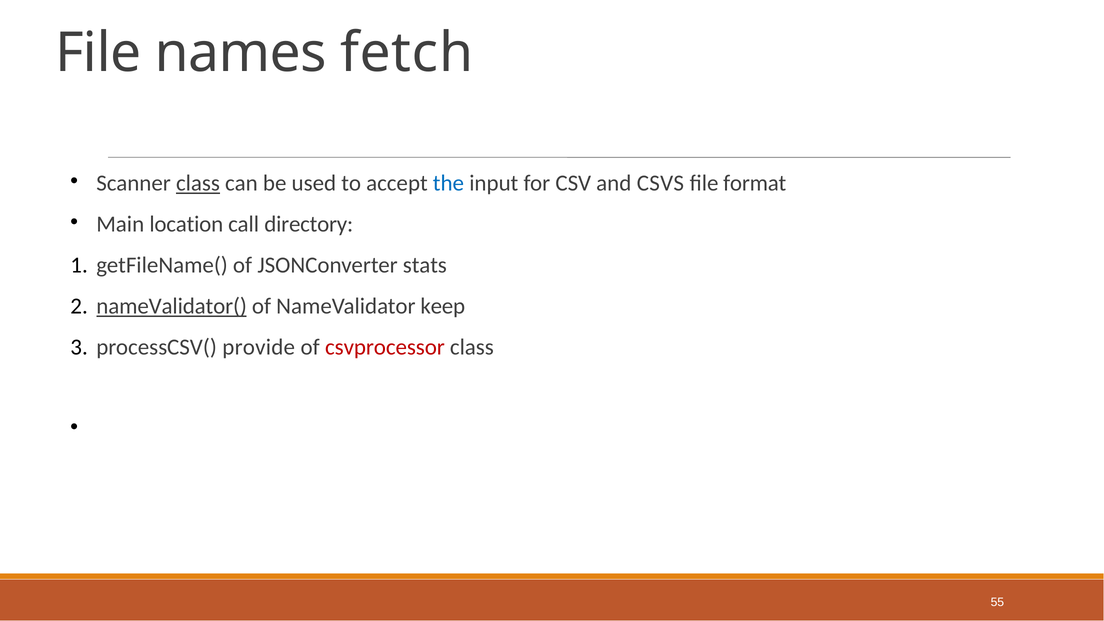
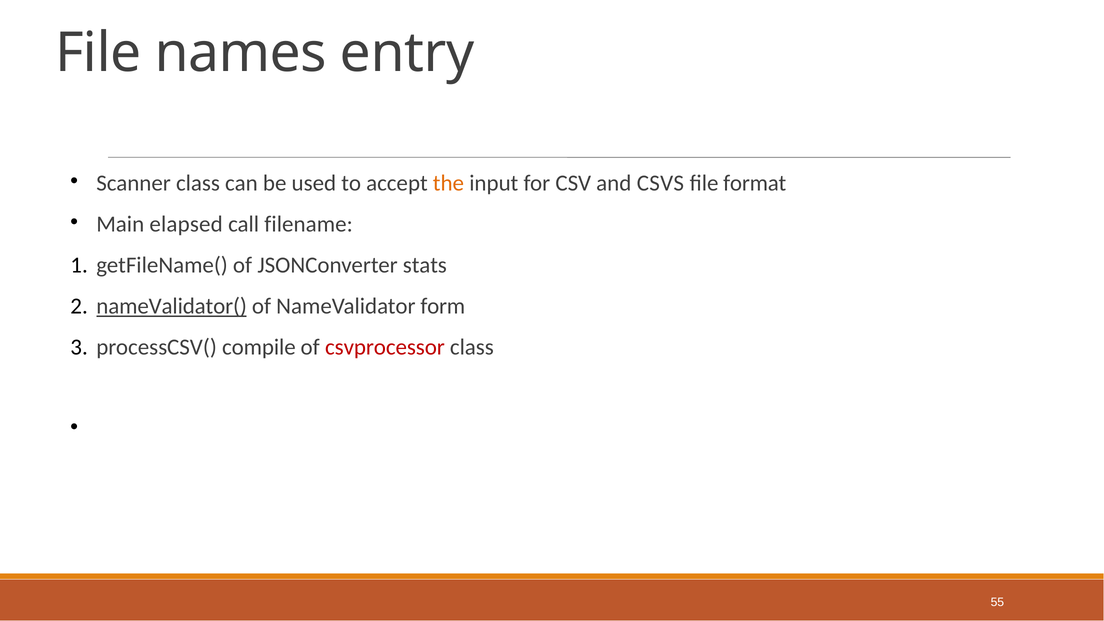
fetch: fetch -> entry
class at (198, 183) underline: present -> none
the colour: blue -> orange
location: location -> elapsed
directory: directory -> filename
keep: keep -> form
provide: provide -> compile
